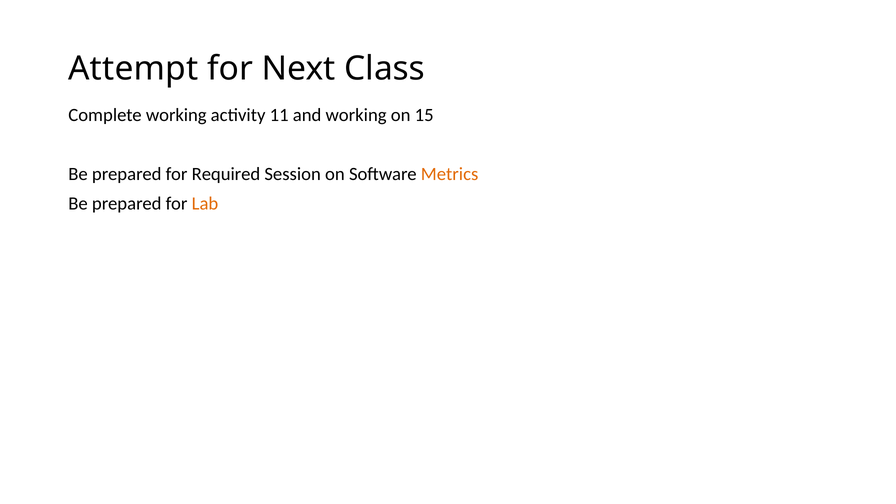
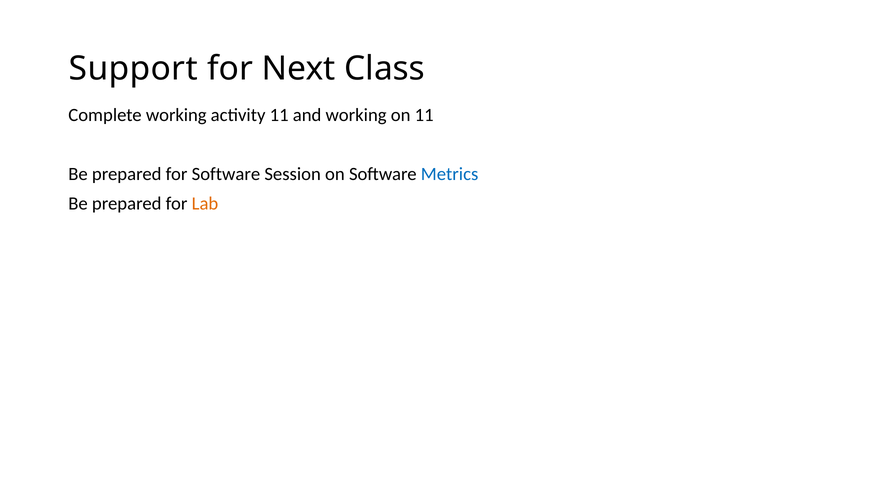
Attempt: Attempt -> Support
on 15: 15 -> 11
for Required: Required -> Software
Metrics colour: orange -> blue
